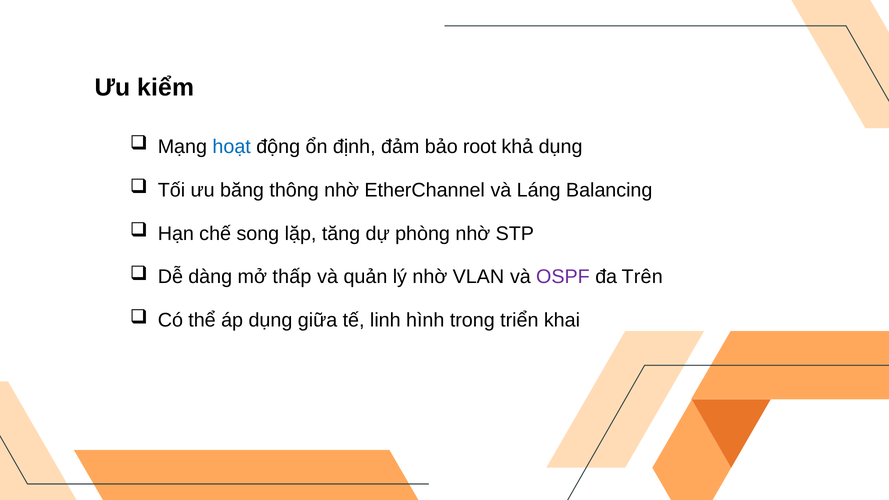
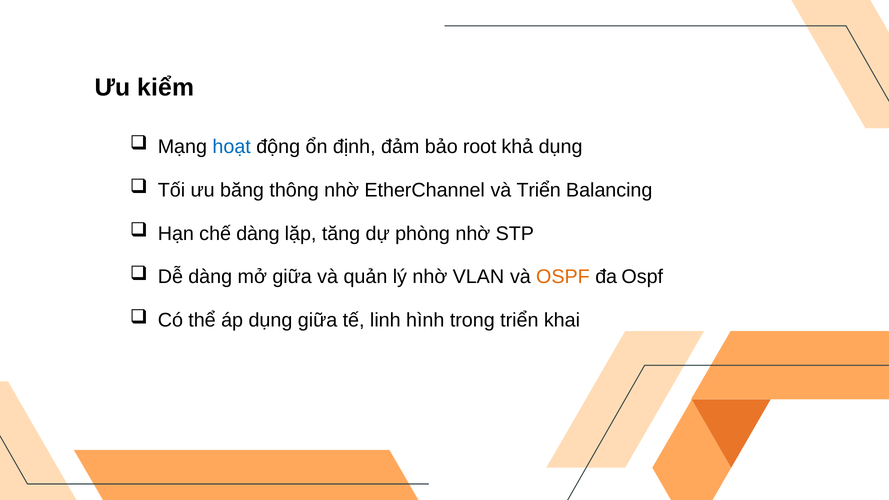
và Láng: Láng -> Triển
chế song: song -> dàng
mở thấp: thấp -> giữa
OSPF at (563, 277) colour: purple -> orange
đa Trên: Trên -> Ospf
